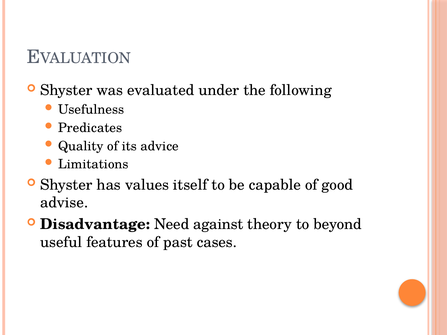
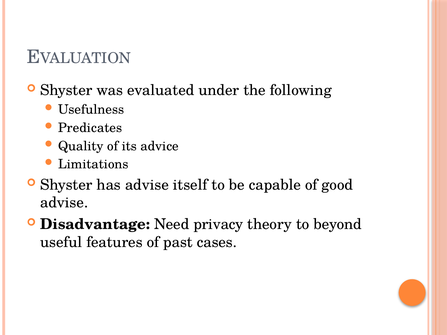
has values: values -> advise
against: against -> privacy
